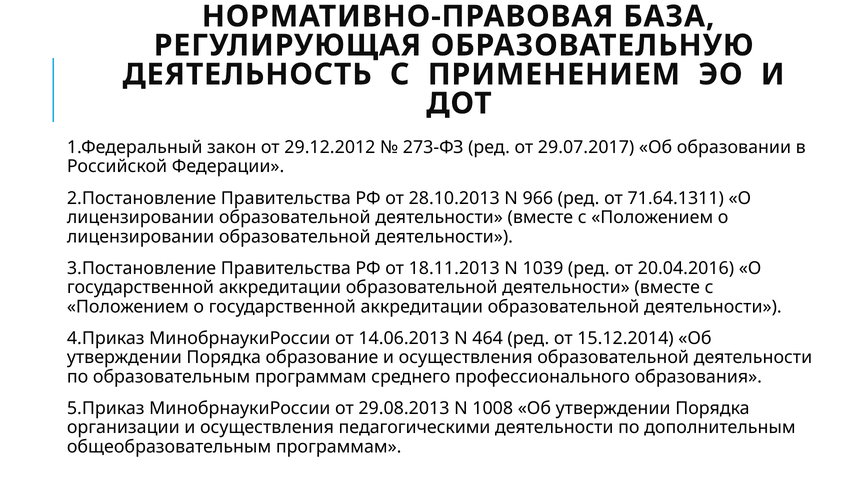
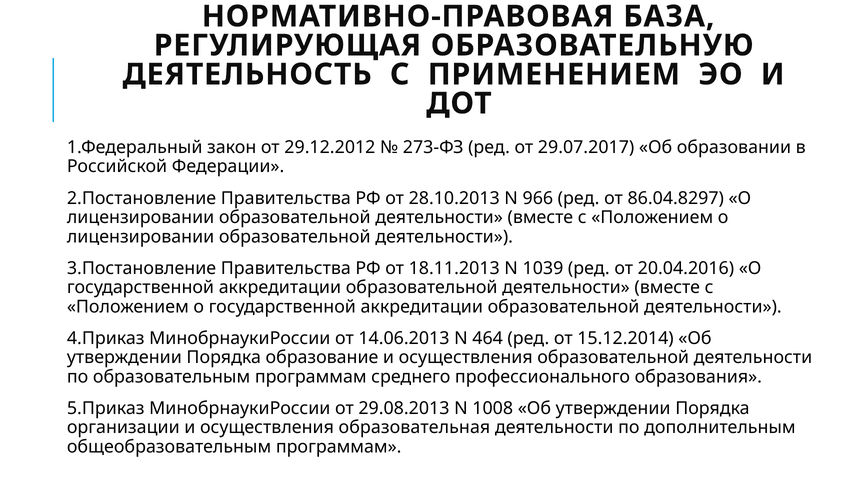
71.64.1311: 71.64.1311 -> 86.04.8297
педагогическими: педагогическими -> образовательная
